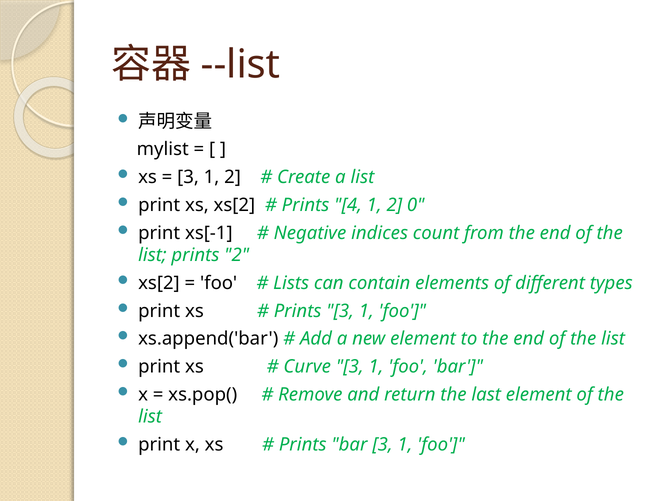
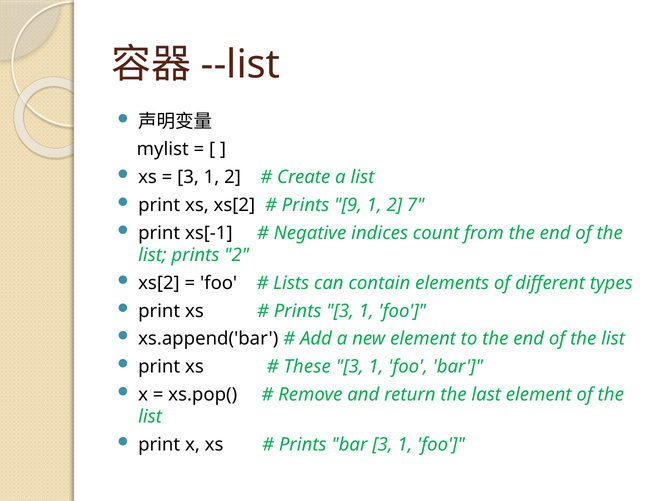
4: 4 -> 9
0: 0 -> 7
Curve: Curve -> These
